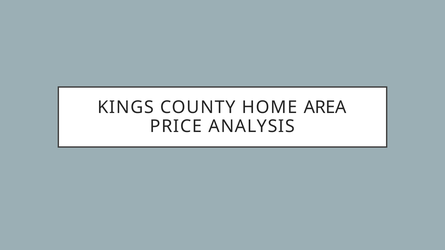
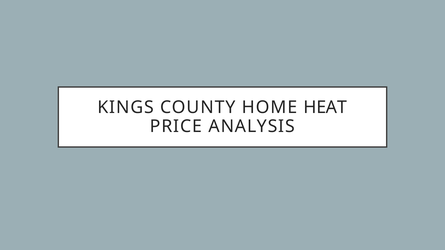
AREA: AREA -> HEAT
